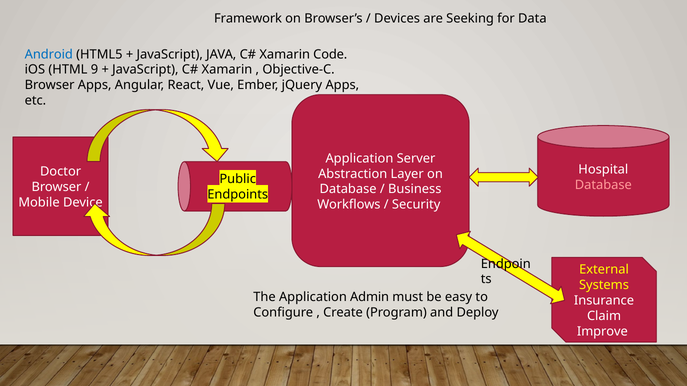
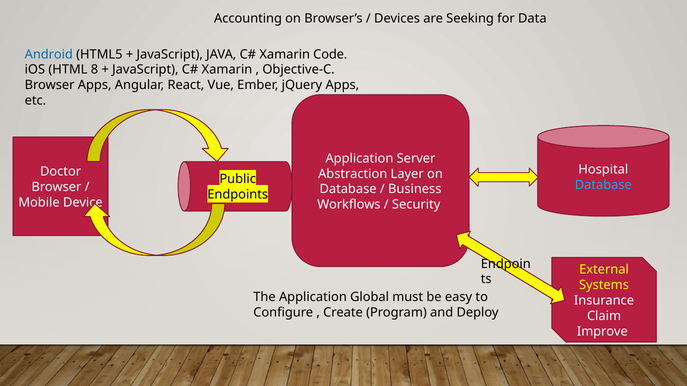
Framework: Framework -> Accounting
9: 9 -> 8
Database at (603, 185) colour: pink -> light blue
Admin: Admin -> Global
